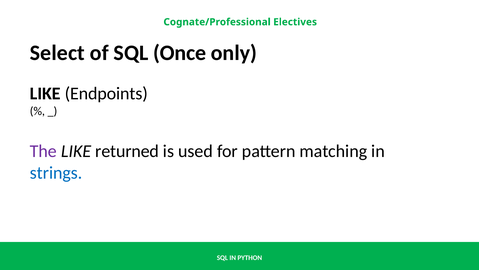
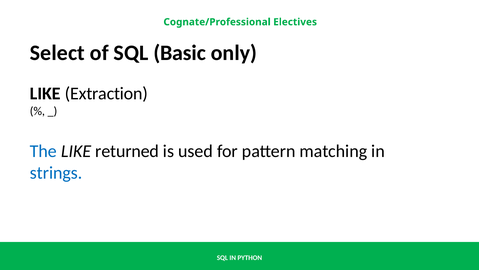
Once: Once -> Basic
Endpoints: Endpoints -> Extraction
The colour: purple -> blue
